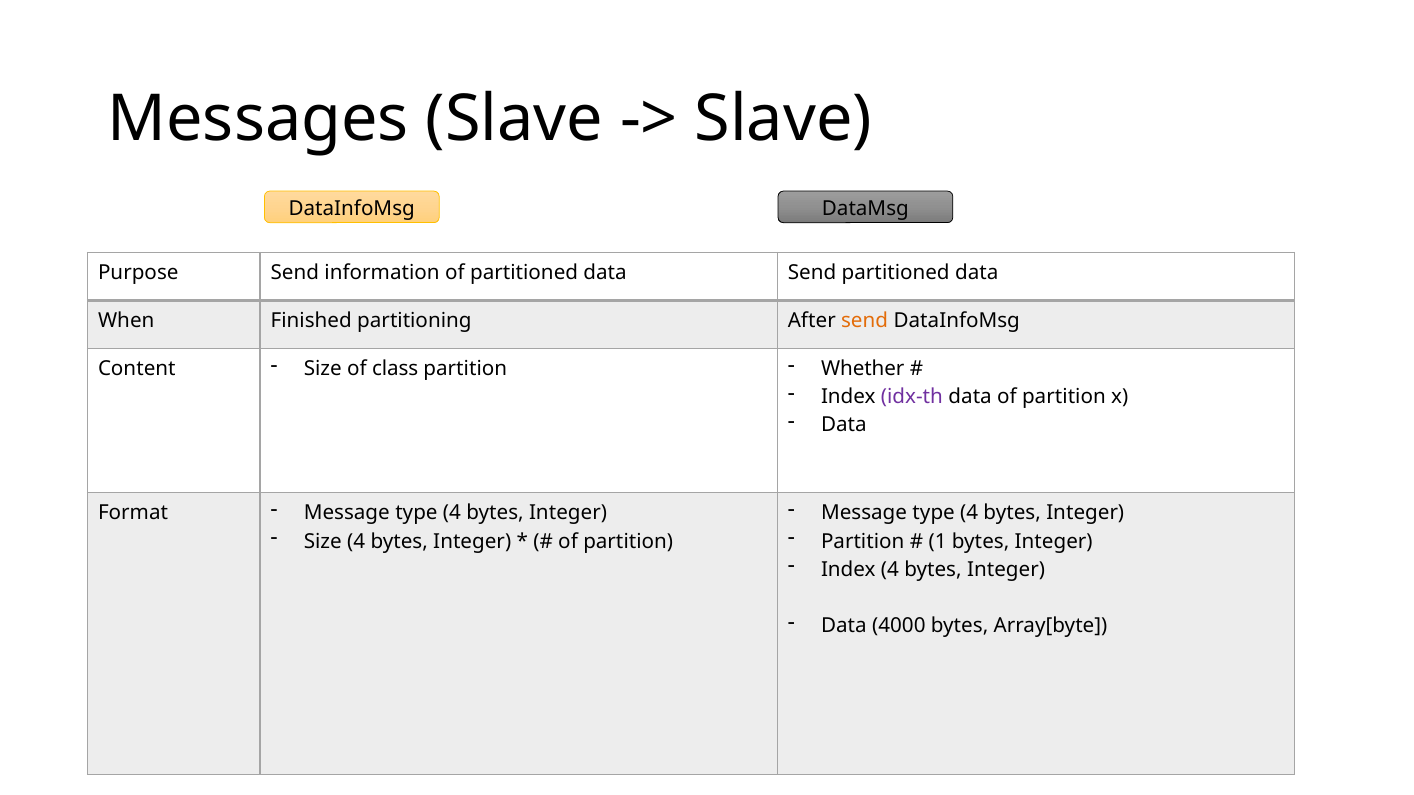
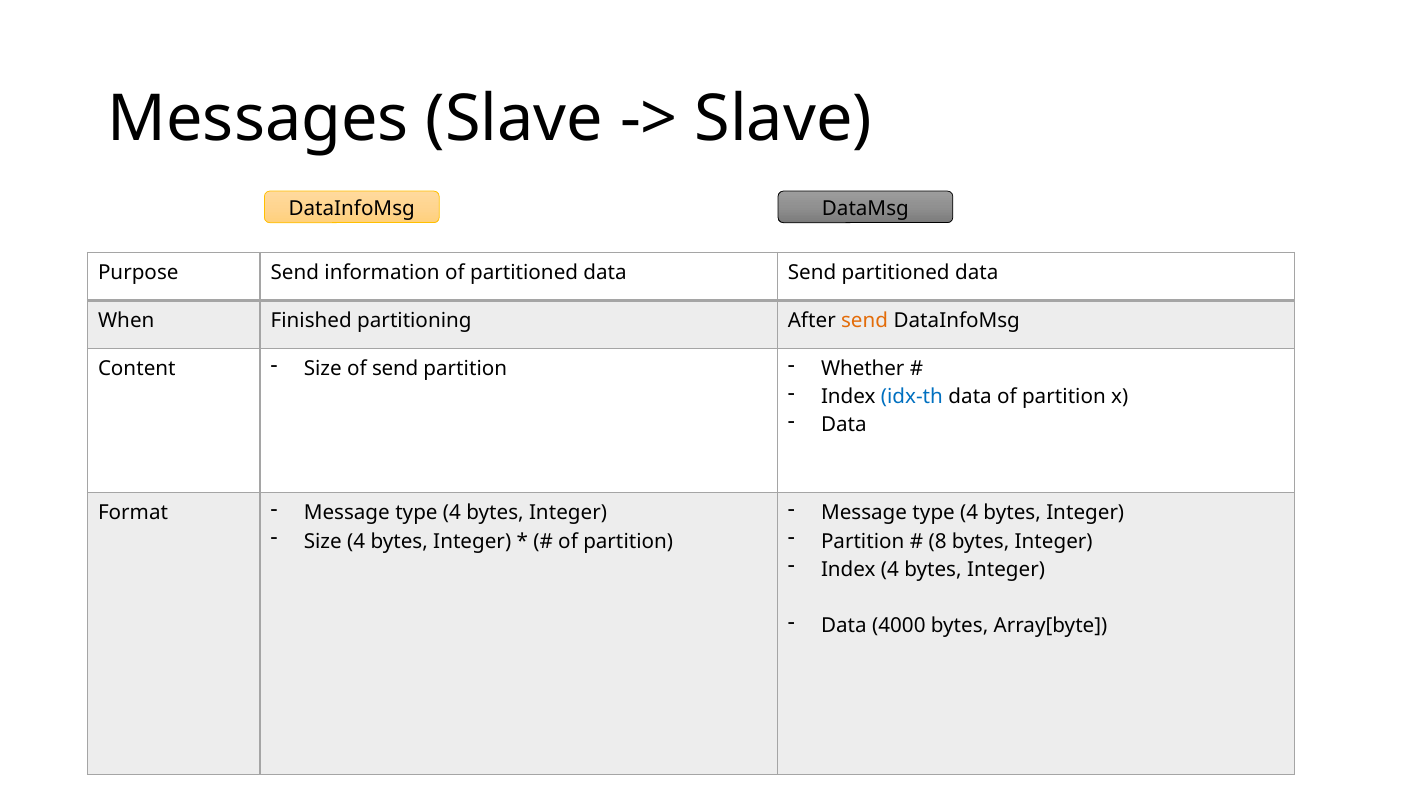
of class: class -> send
idx-th colour: purple -> blue
1: 1 -> 8
